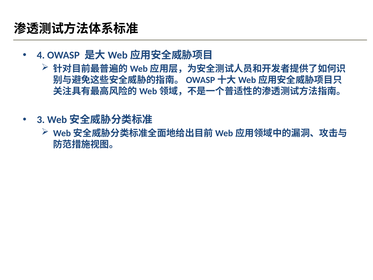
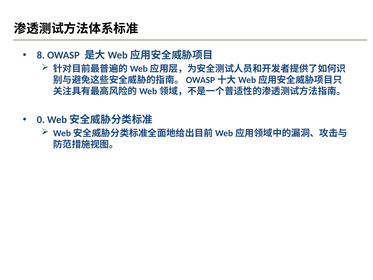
4: 4 -> 8
3: 3 -> 0
